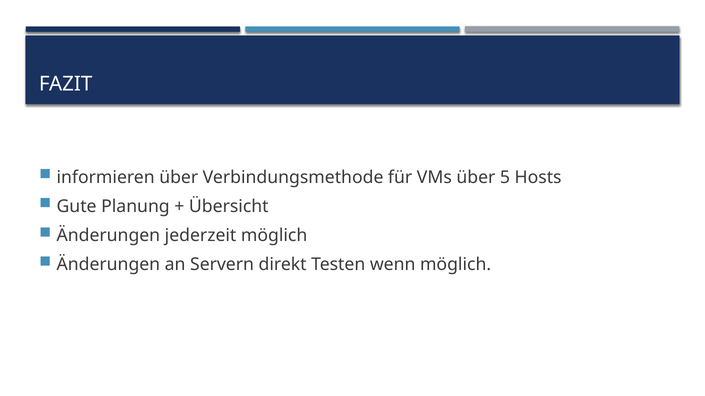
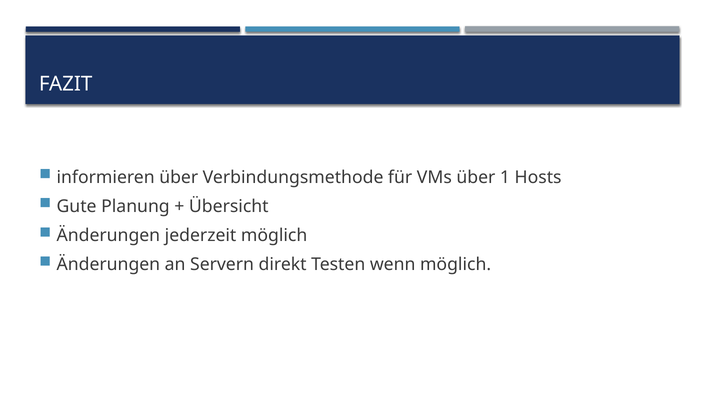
5: 5 -> 1
